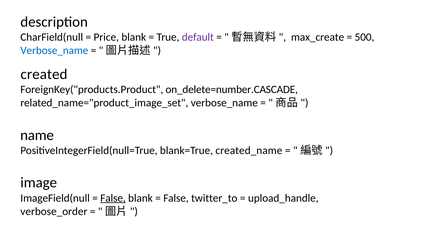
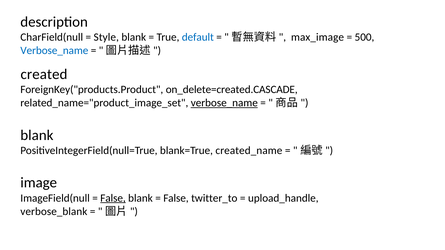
Price: Price -> Style
default colour: purple -> blue
max_create: max_create -> max_image
on_delete=number.CASCADE: on_delete=number.CASCADE -> on_delete=created.CASCADE
verbose_name at (224, 103) underline: none -> present
name at (37, 135): name -> blank
verbose_order: verbose_order -> verbose_blank
